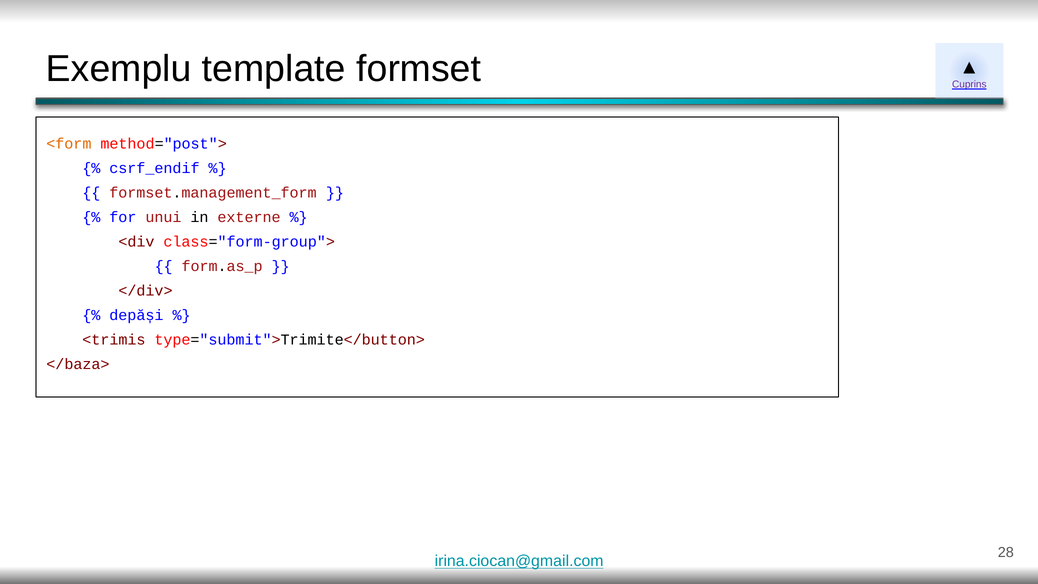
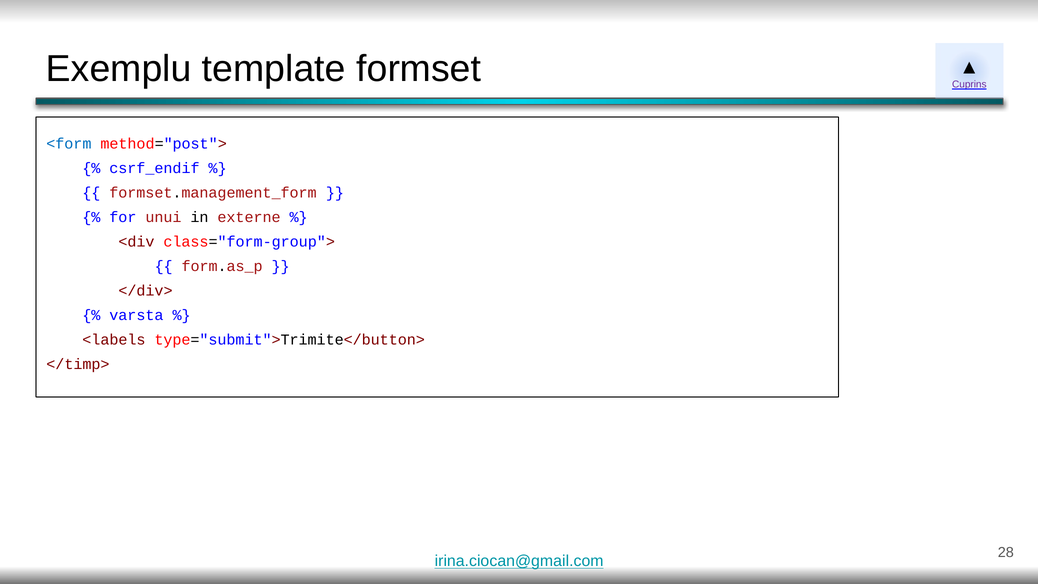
<form colour: orange -> blue
depăși: depăși -> varsta
<trimis: <trimis -> <labels
</baza>: </baza> -> </timp>
